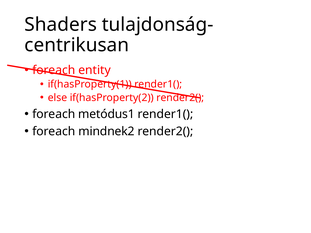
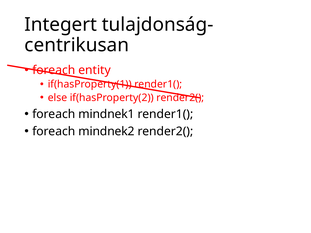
Shaders: Shaders -> Integert
metódus1: metódus1 -> mindnek1
